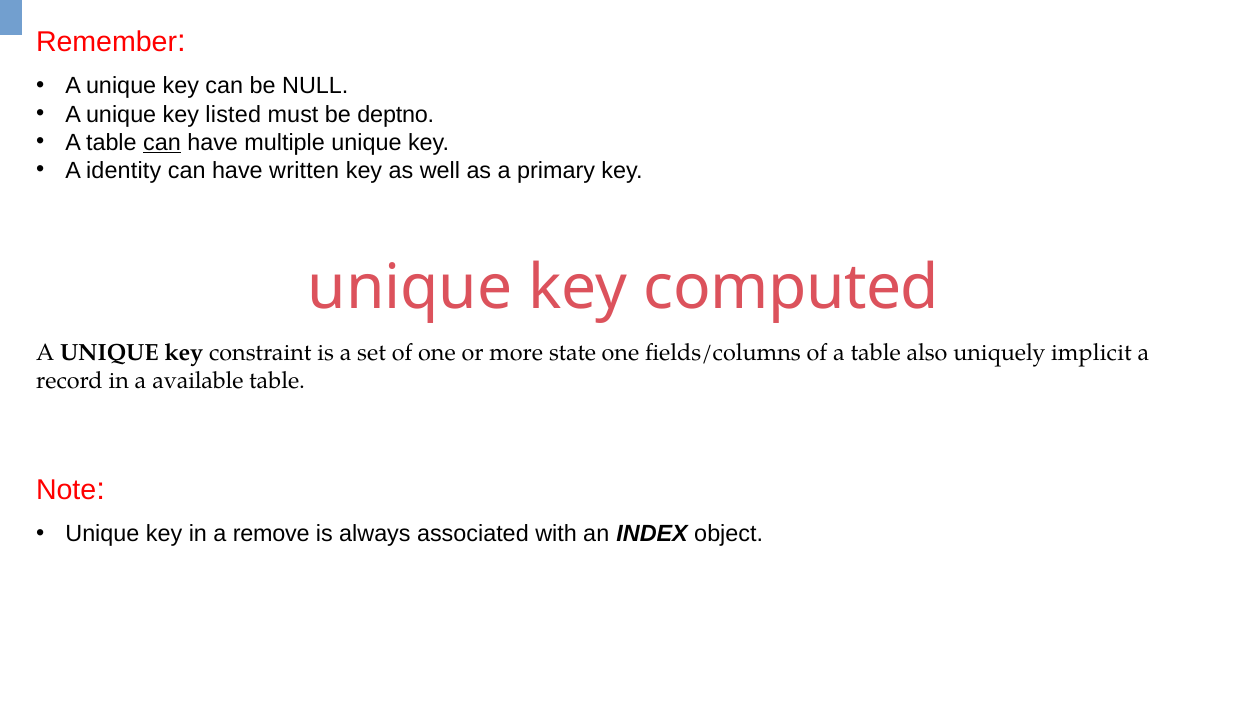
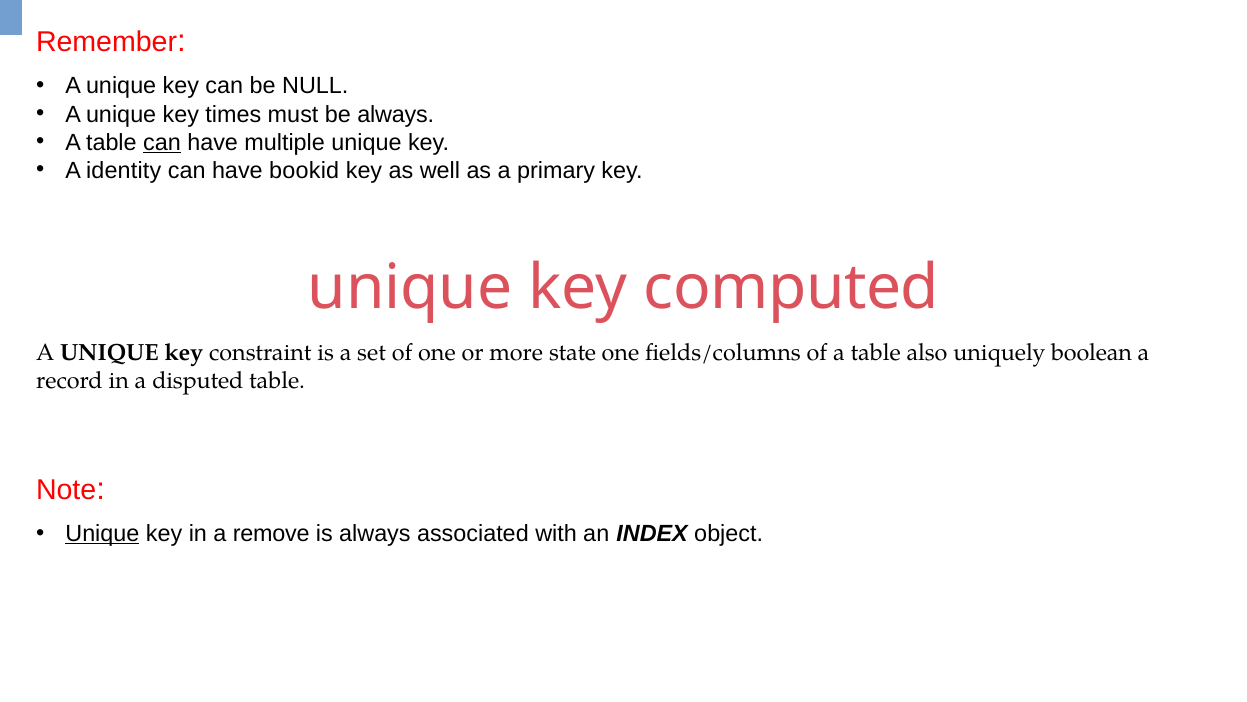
listed: listed -> times
be deptno: deptno -> always
written: written -> bookid
implicit: implicit -> boolean
available: available -> disputed
Unique at (102, 533) underline: none -> present
